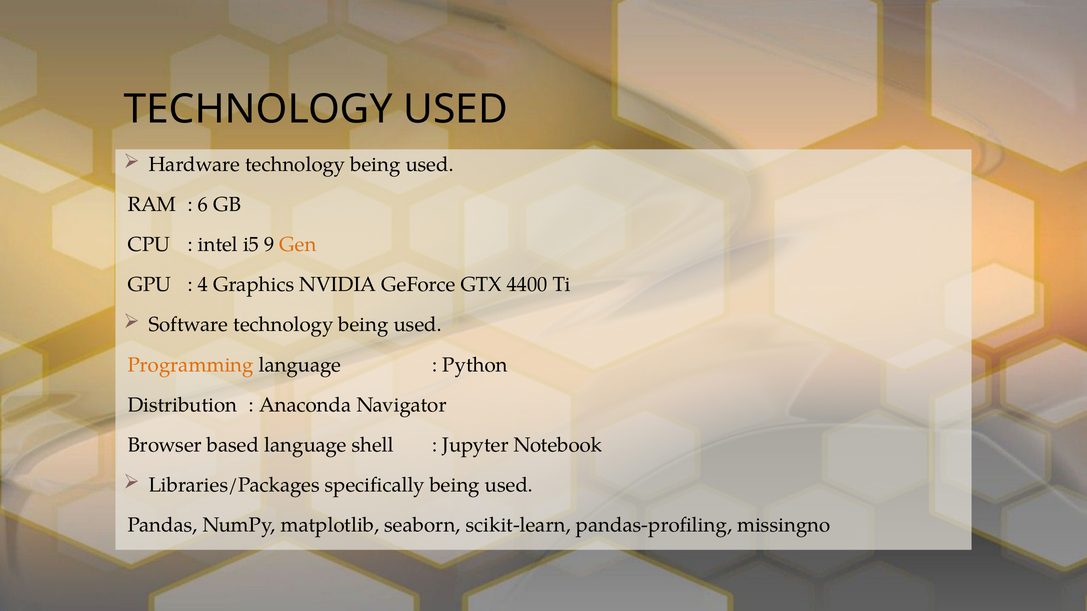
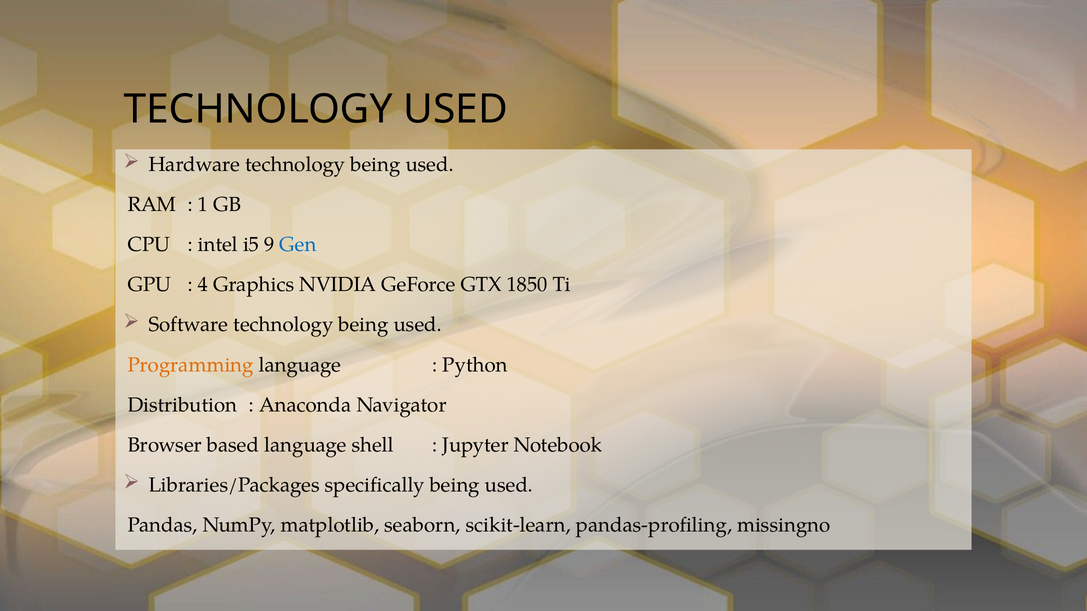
6: 6 -> 1
Gen colour: orange -> blue
4400: 4400 -> 1850
